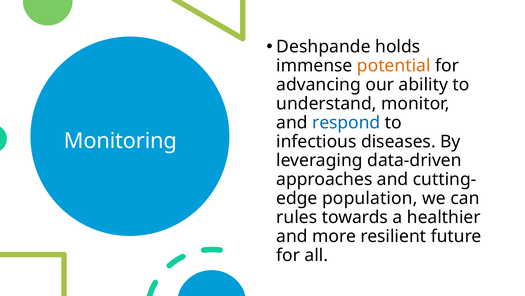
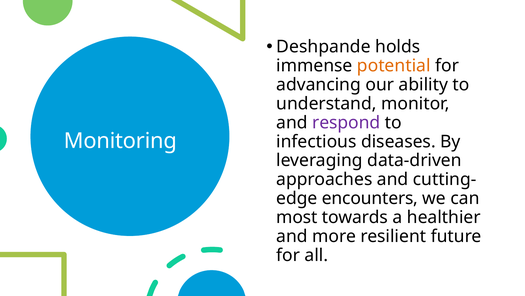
respond colour: blue -> purple
population: population -> encounters
rules: rules -> most
